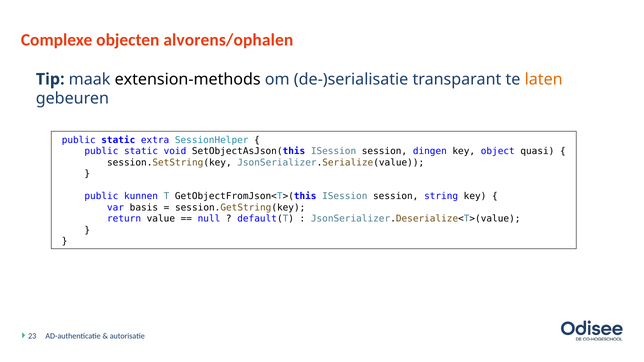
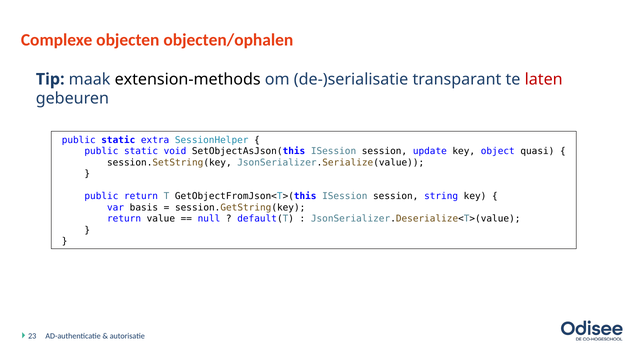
alvorens/ophalen: alvorens/ophalen -> objecten/ophalen
laten colour: orange -> red
dingen: dingen -> update
public kunnen: kunnen -> return
